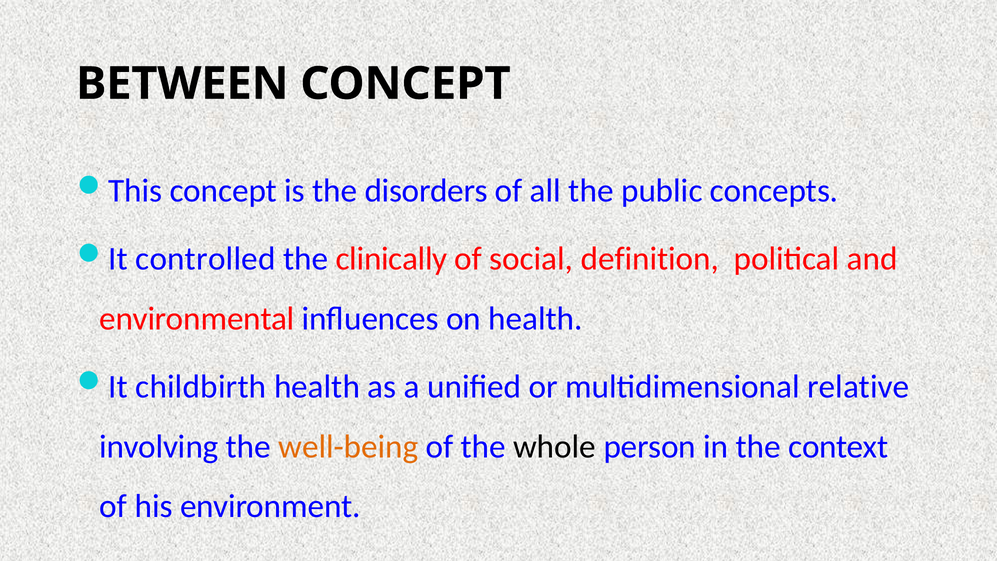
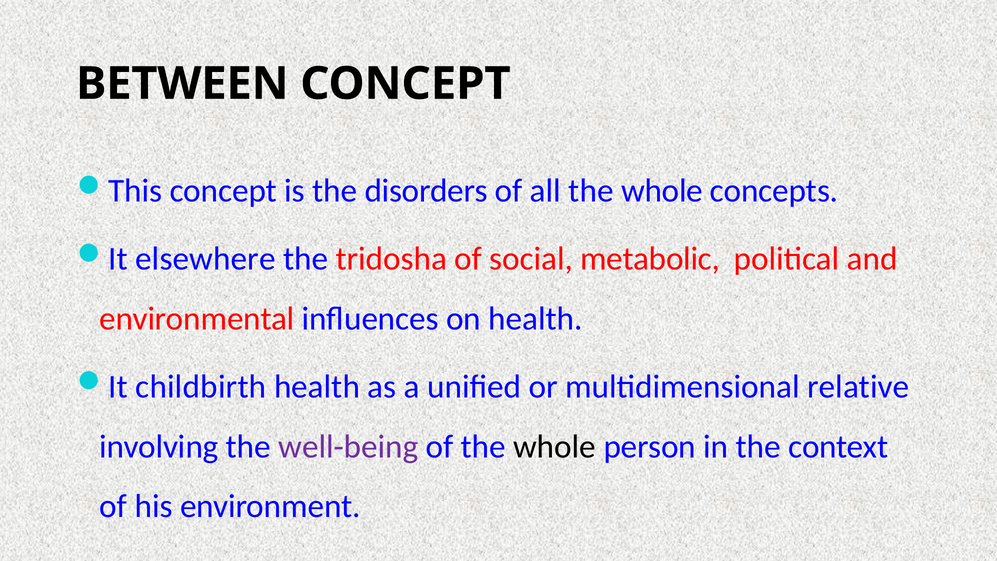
all the public: public -> whole
controlled: controlled -> elsewhere
clinically: clinically -> tridosha
definition: definition -> metabolic
well-being colour: orange -> purple
